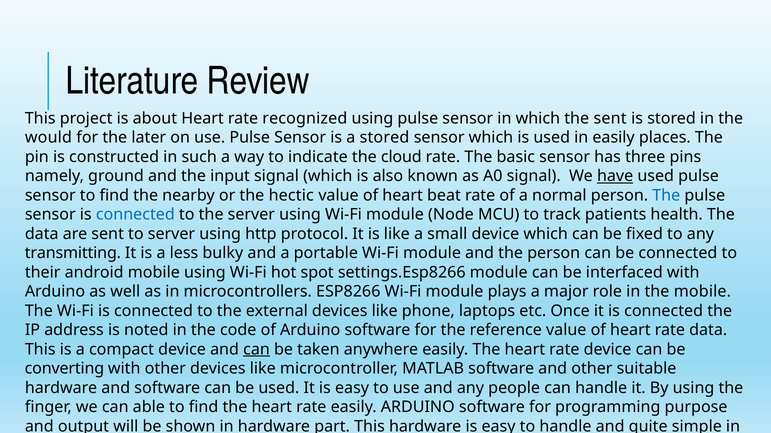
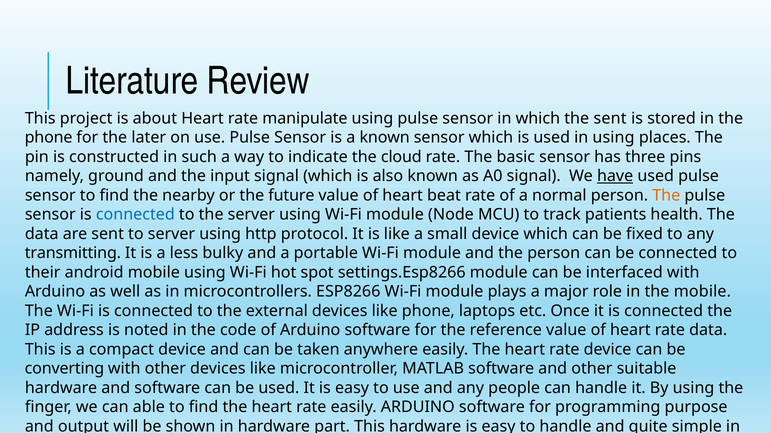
rate recognized: recognized -> manipulate
would at (48, 138): would -> phone
a stored: stored -> known
in easily: easily -> using
or the hectic: hectic -> future
The at (666, 196) colour: blue -> orange
can at (257, 350) underline: present -> none
